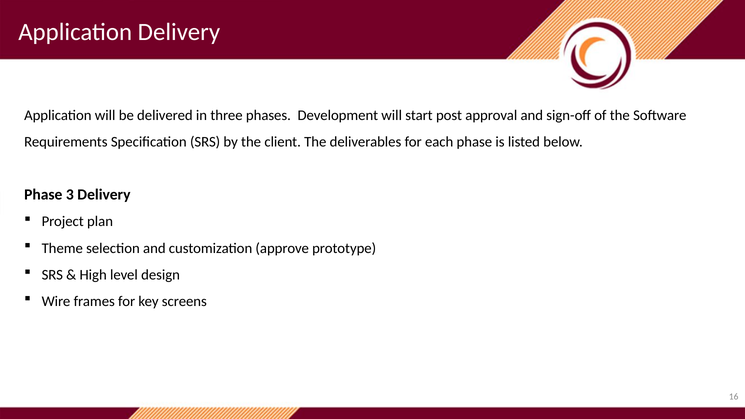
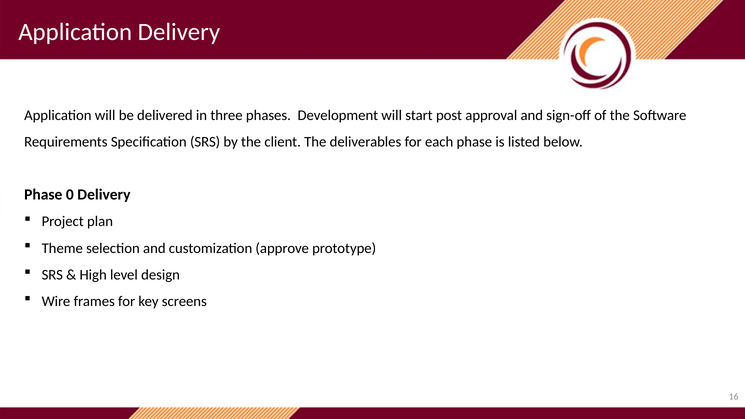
3: 3 -> 0
